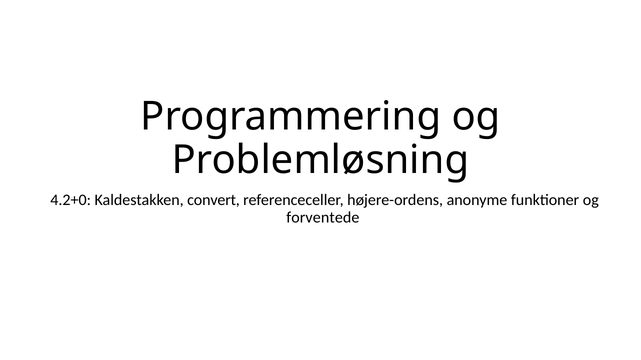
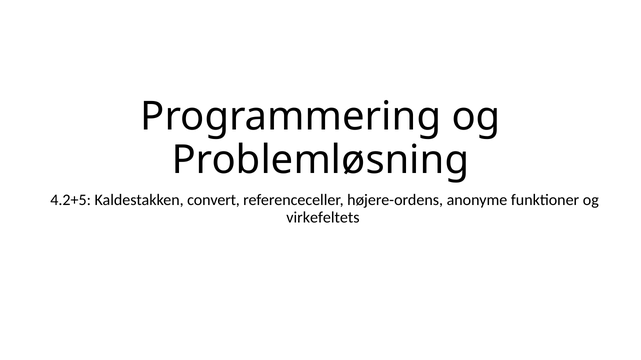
4.2+0: 4.2+0 -> 4.2+5
forventede: forventede -> virkefeltets
